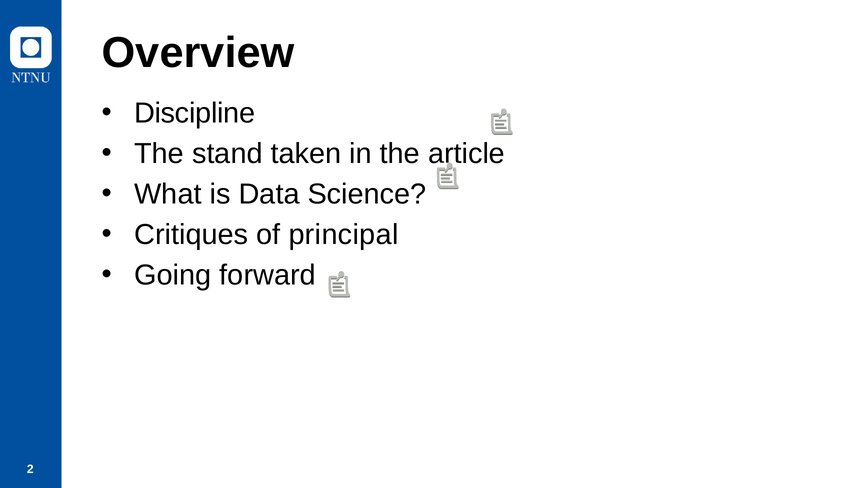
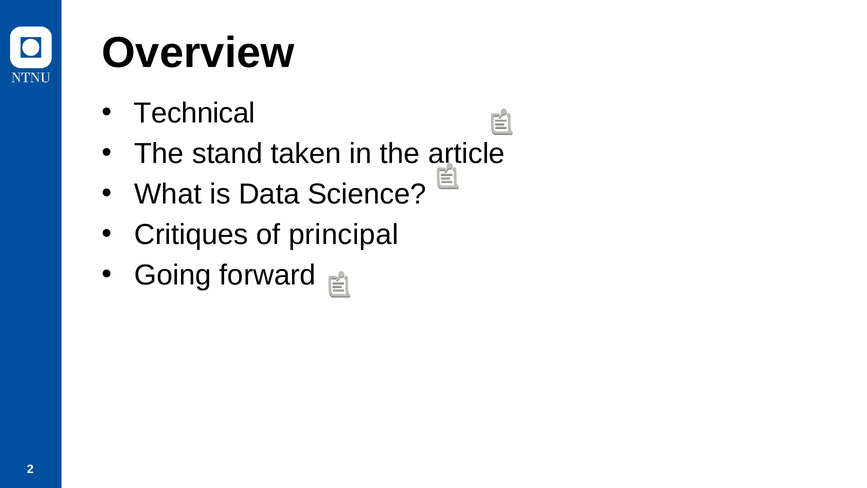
Discipline: Discipline -> Technical
